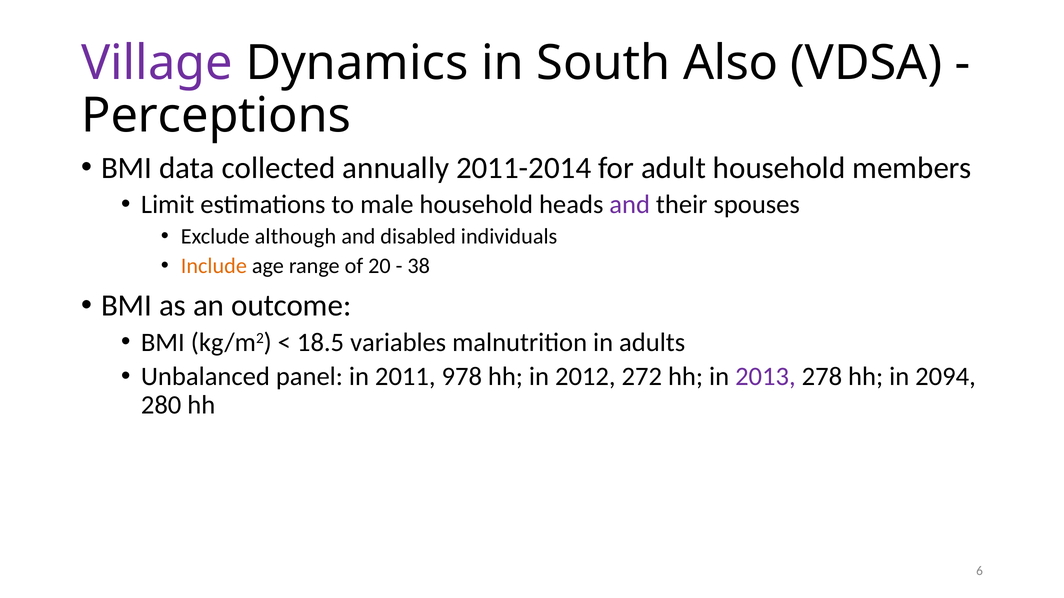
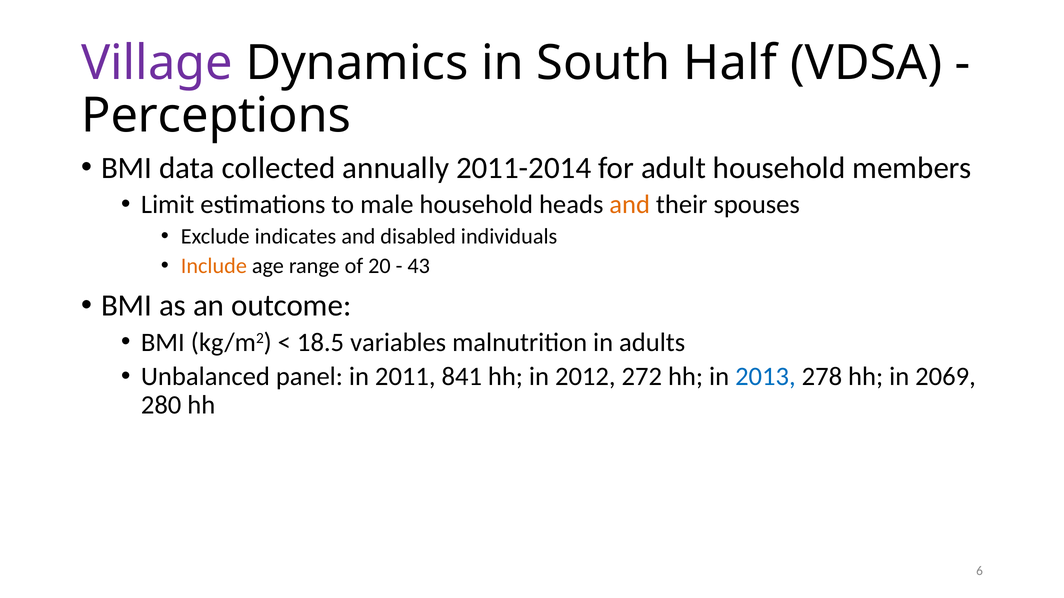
Also: Also -> Half
and at (630, 205) colour: purple -> orange
although: although -> indicates
38: 38 -> 43
978: 978 -> 841
2013 colour: purple -> blue
2094: 2094 -> 2069
